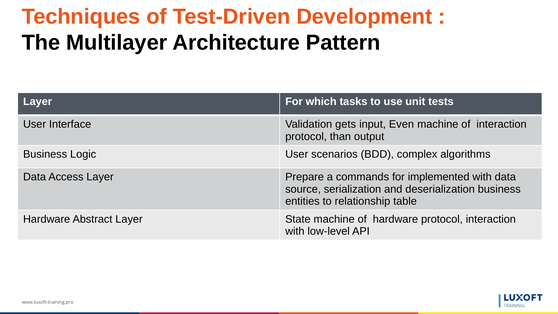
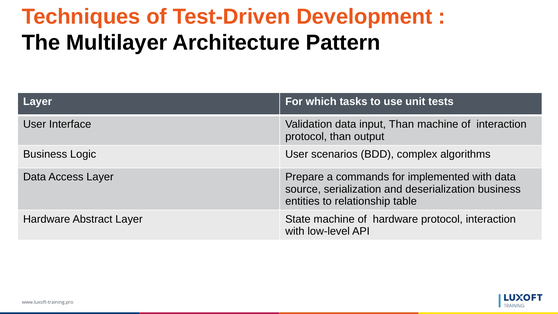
Validation gets: gets -> data
input Even: Even -> Than
